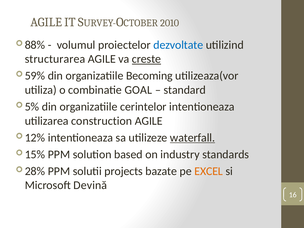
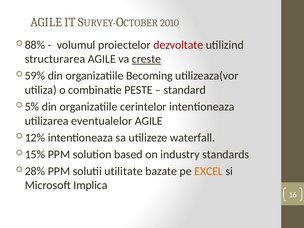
dezvoltate colour: blue -> red
GOAL: GOAL -> PESTE
construction: construction -> eventualelor
waterfall underline: present -> none
projects: projects -> utilitate
Devină: Devină -> Implica
